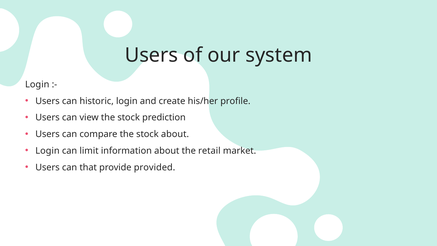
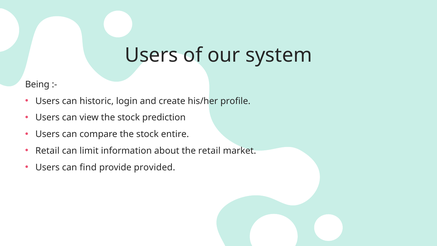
Login at (37, 84): Login -> Being
stock about: about -> entire
Login at (47, 151): Login -> Retail
that: that -> find
